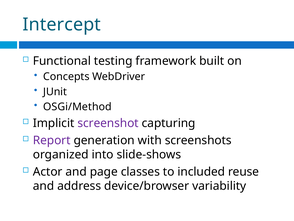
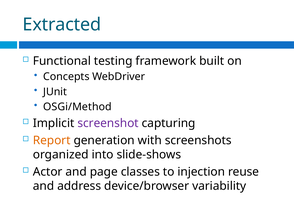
Intercept: Intercept -> Extracted
Report colour: purple -> orange
included: included -> injection
